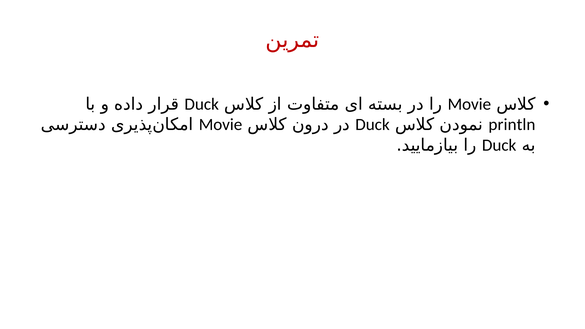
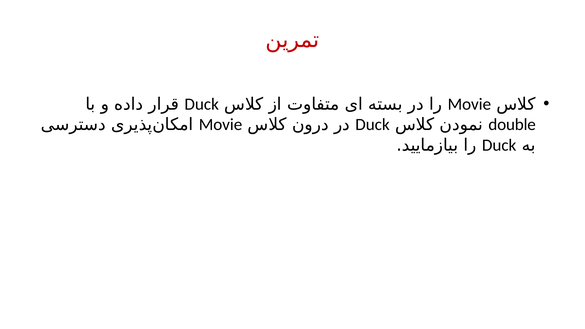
println: println -> double
